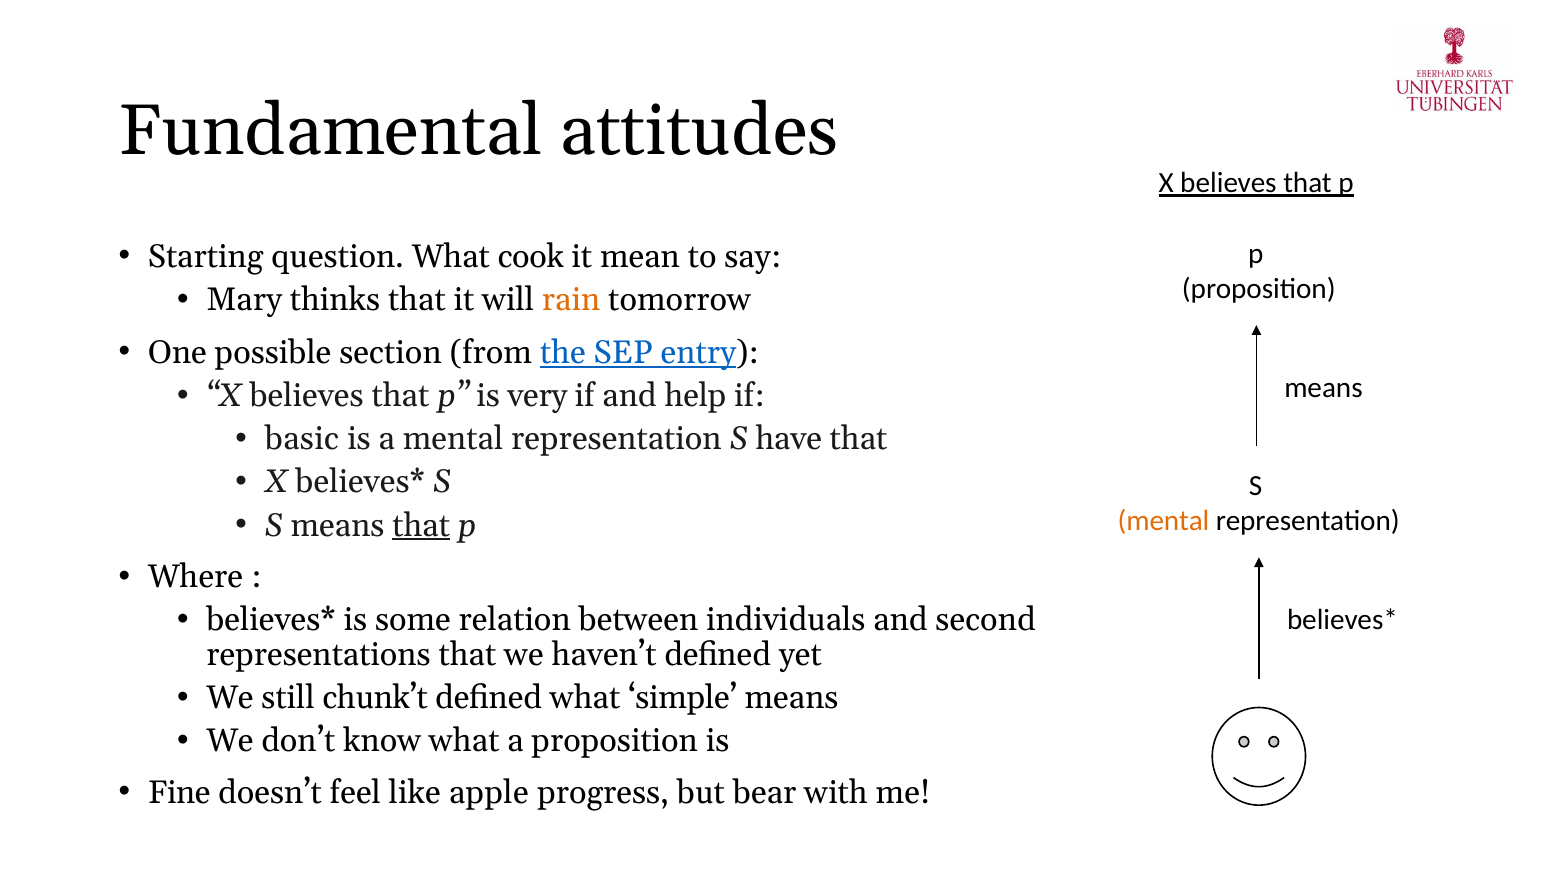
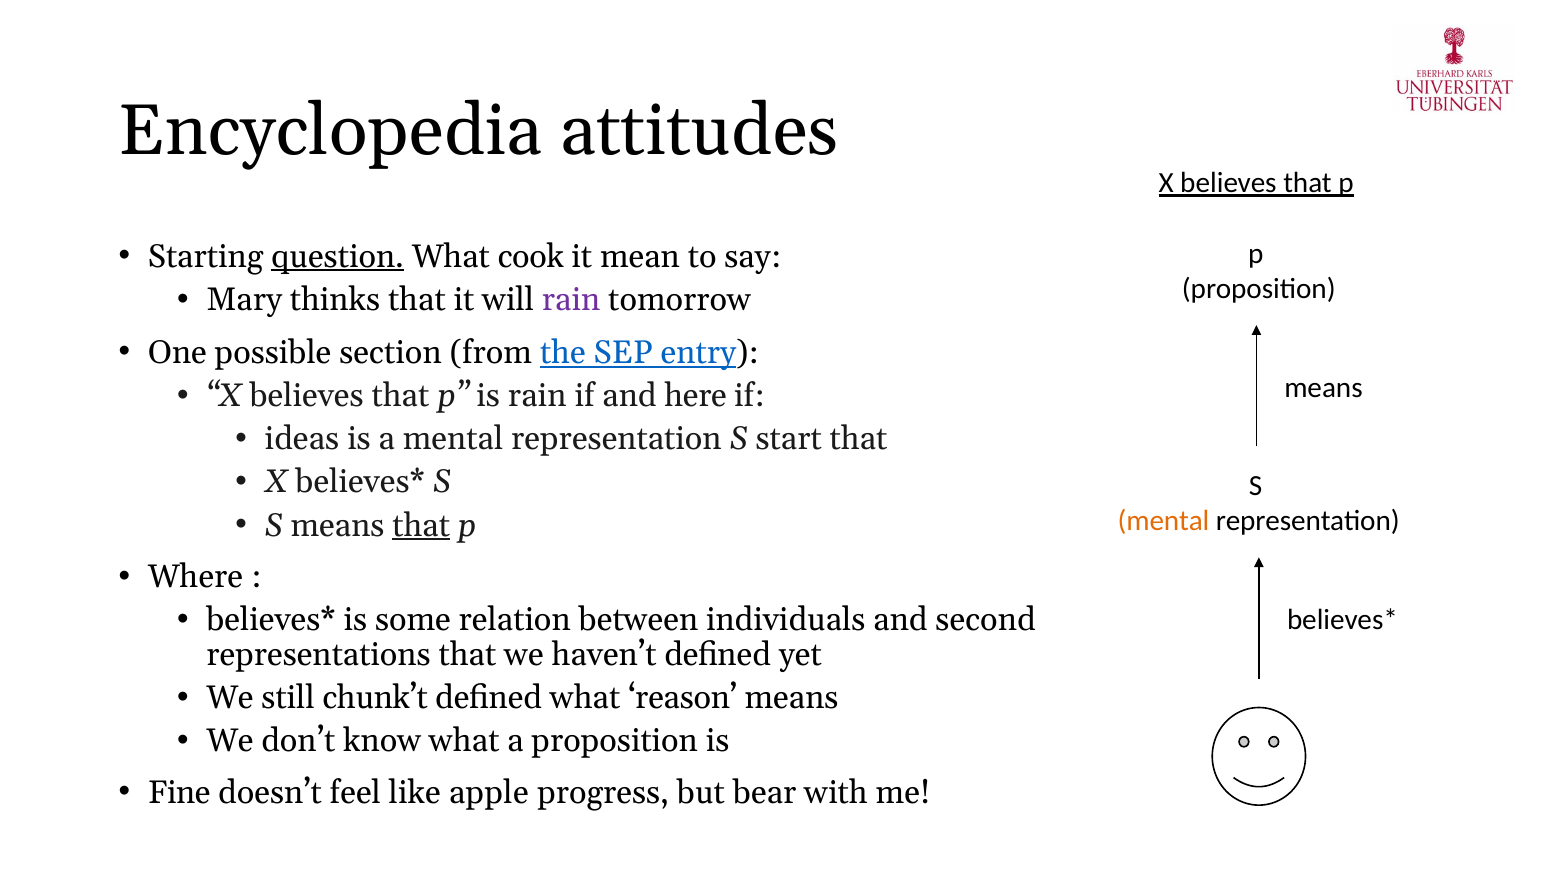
Fundamental: Fundamental -> Encyclopedia
question underline: none -> present
rain at (571, 299) colour: orange -> purple
is very: very -> rain
help: help -> here
basic: basic -> ideas
have: have -> start
simple: simple -> reason
